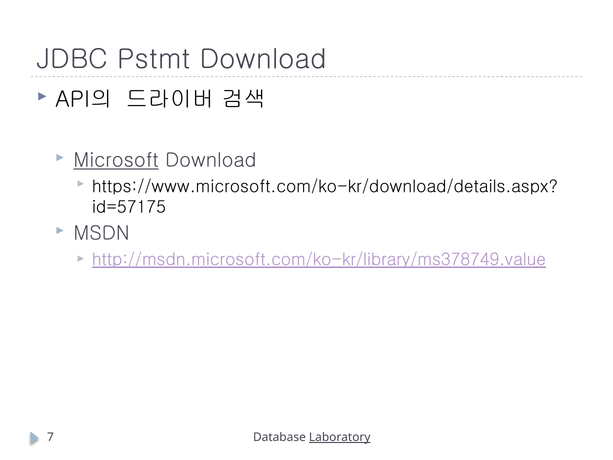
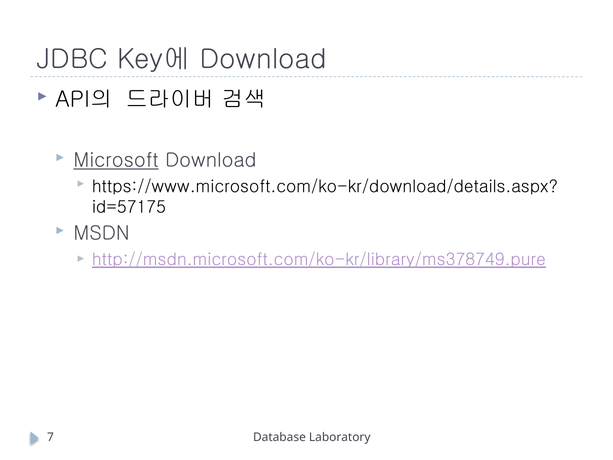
Pstmt: Pstmt -> Key에
http://msdn.microsoft.com/ko-kr/library/ms378749.value: http://msdn.microsoft.com/ko-kr/library/ms378749.value -> http://msdn.microsoft.com/ko-kr/library/ms378749.pure
Laboratory underline: present -> none
